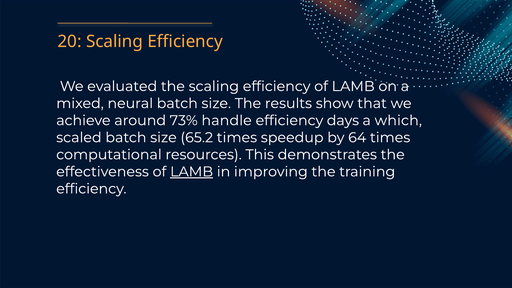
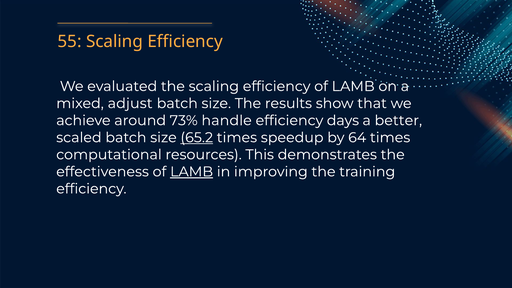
20: 20 -> 55
neural: neural -> adjust
which: which -> better
65.2 underline: none -> present
